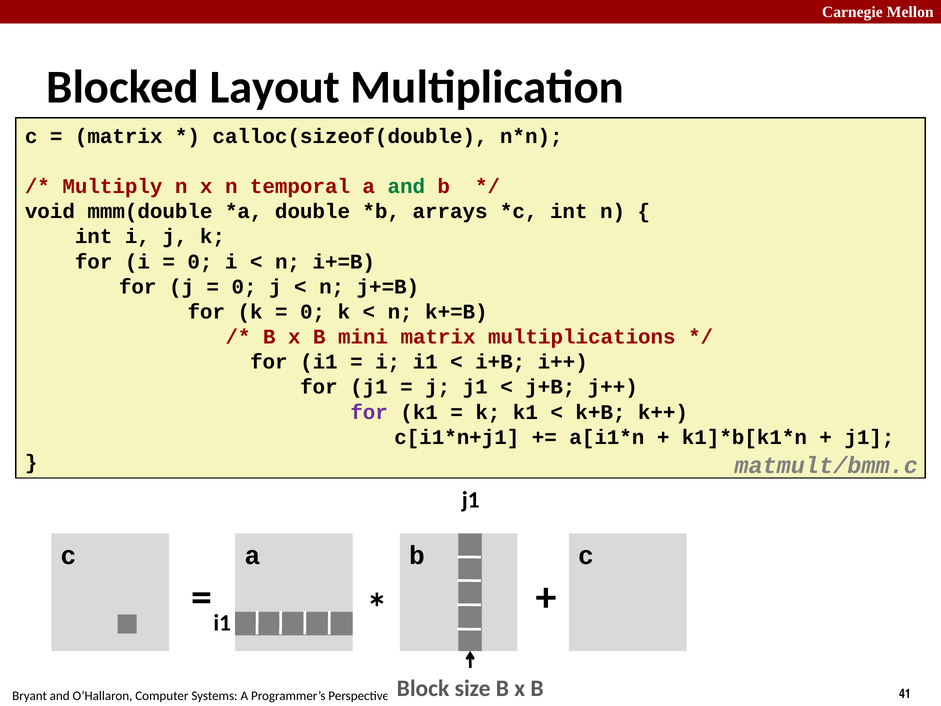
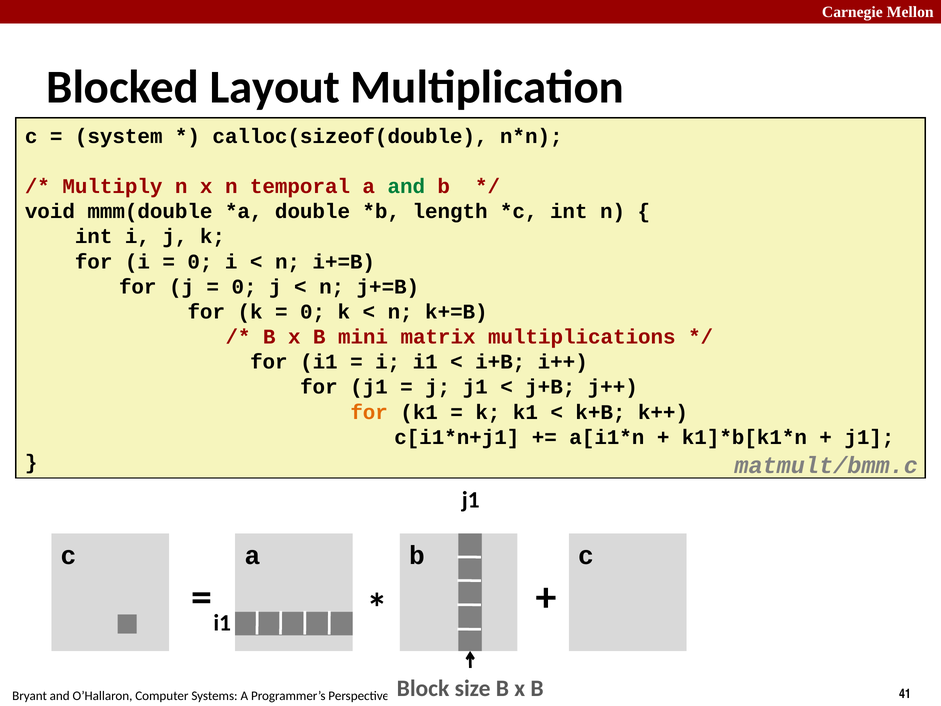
matrix at (119, 136): matrix -> system
arrays: arrays -> length
for at (369, 412) colour: purple -> orange
